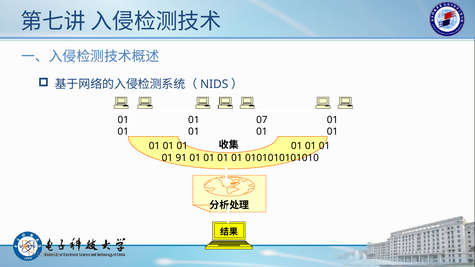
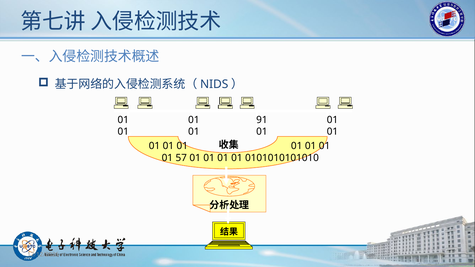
07: 07 -> 91
91: 91 -> 57
